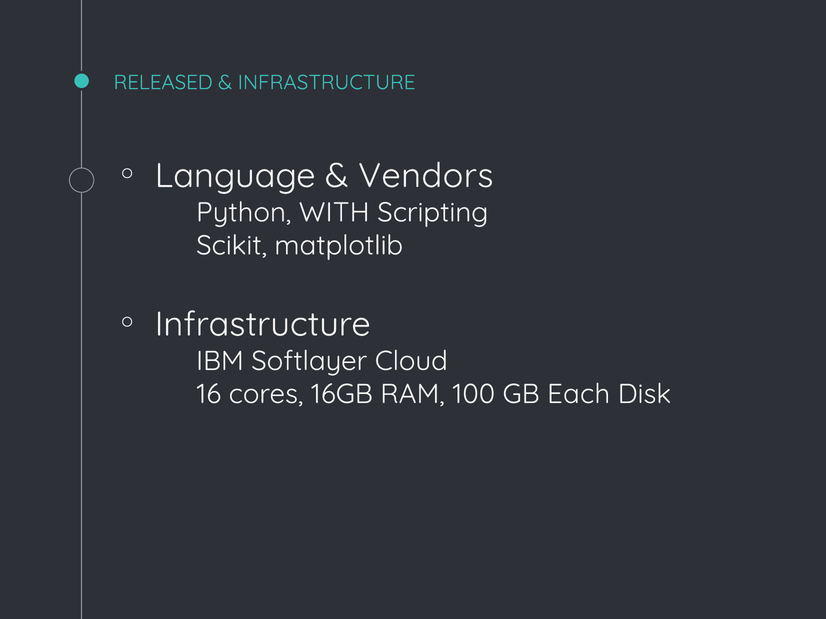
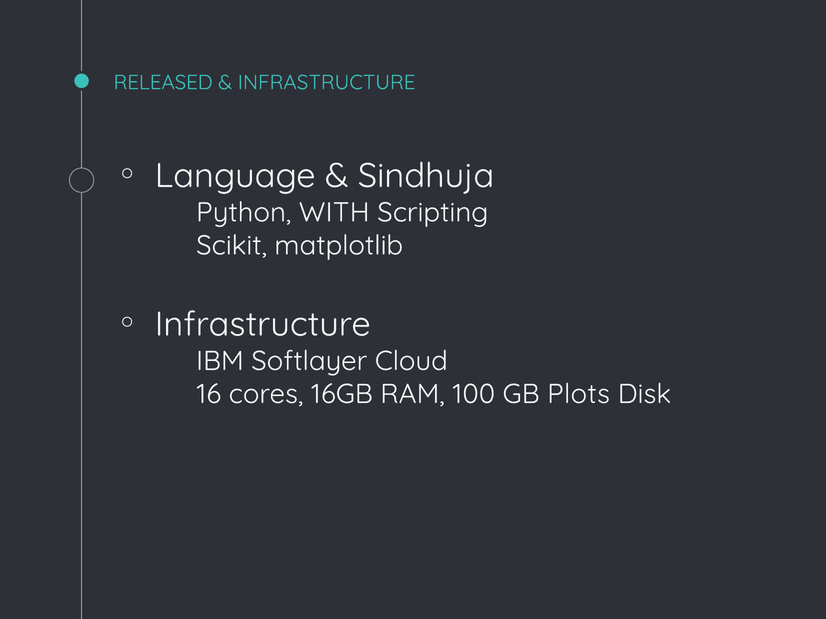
Vendors: Vendors -> Sindhuja
Each: Each -> Plots
